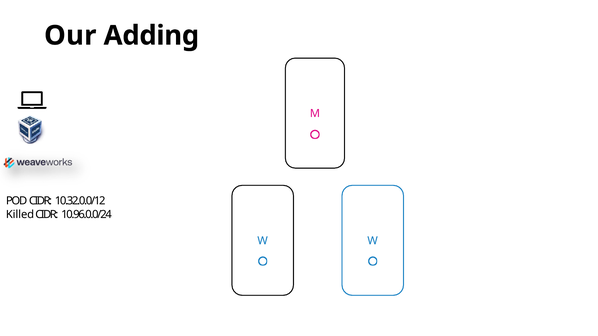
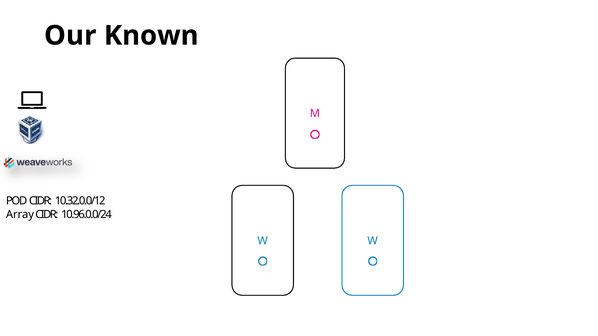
Adding: Adding -> Known
Killed: Killed -> Array
